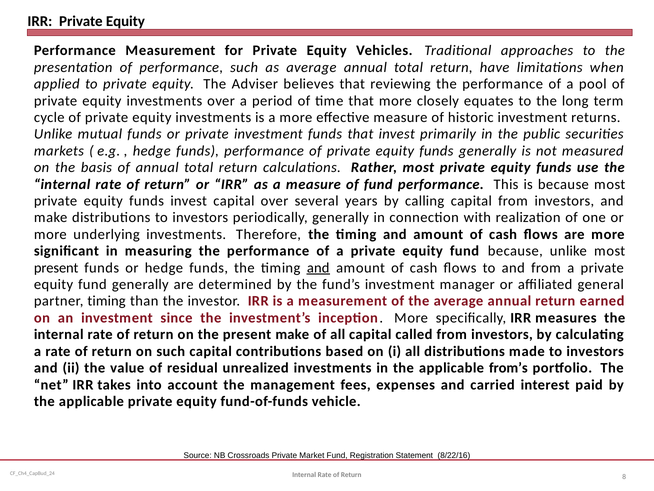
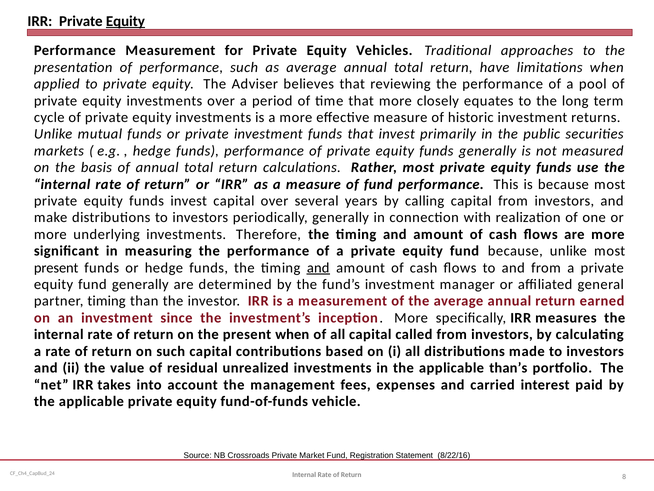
Equity at (125, 21) underline: none -> present
present make: make -> when
from’s: from’s -> than’s
